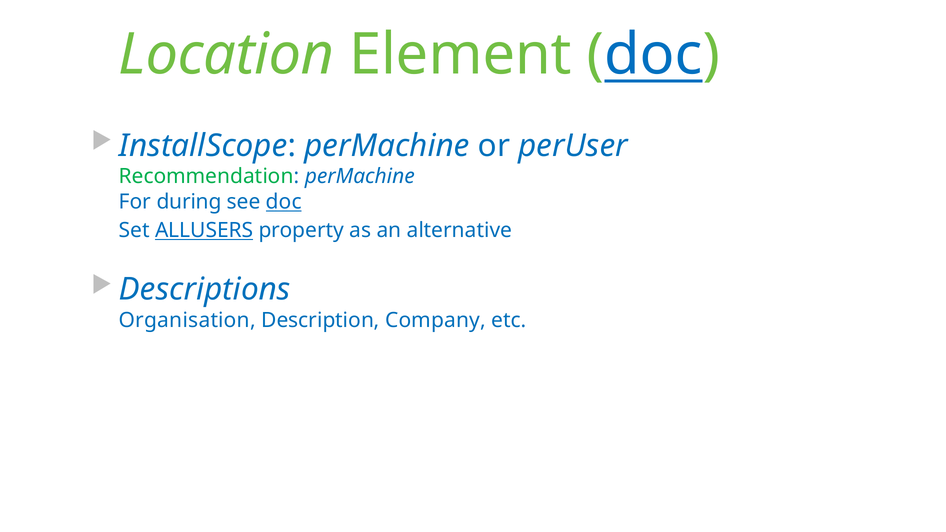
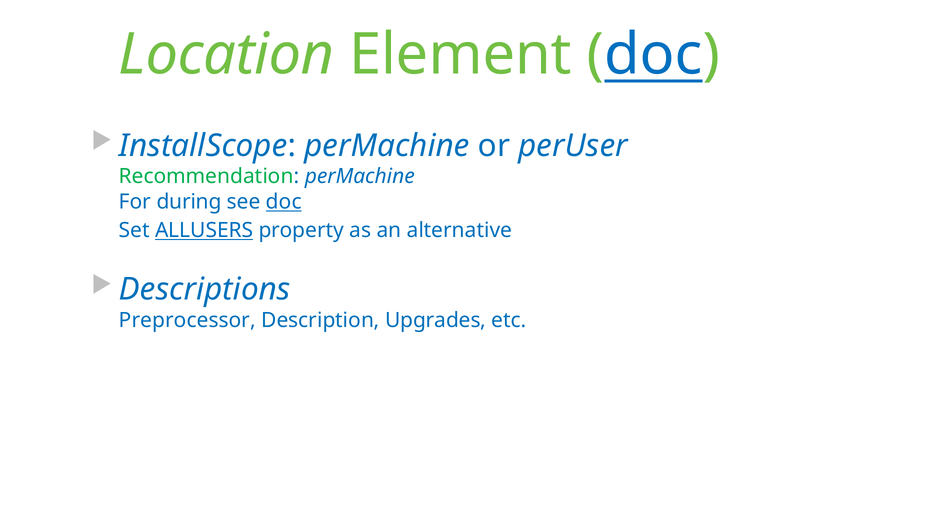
Organisation: Organisation -> Preprocessor
Company: Company -> Upgrades
